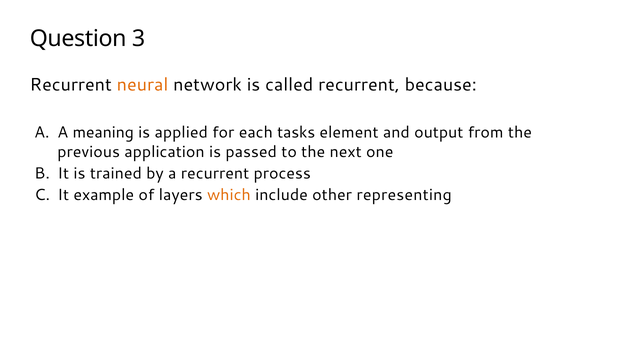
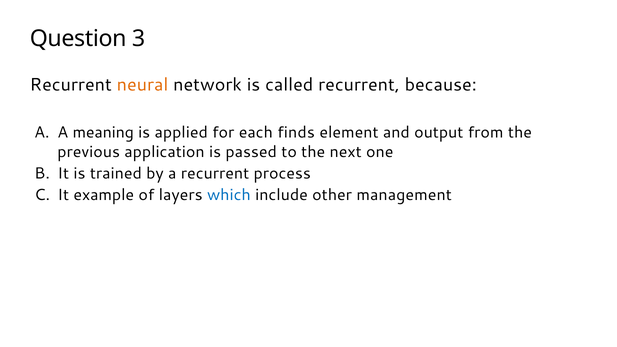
tasks: tasks -> finds
which colour: orange -> blue
representing: representing -> management
